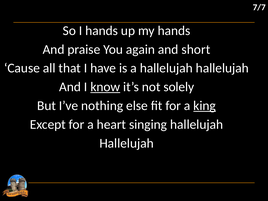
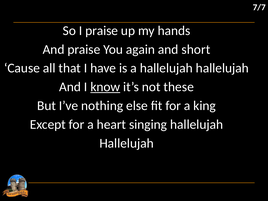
I hands: hands -> praise
solely: solely -> these
king underline: present -> none
